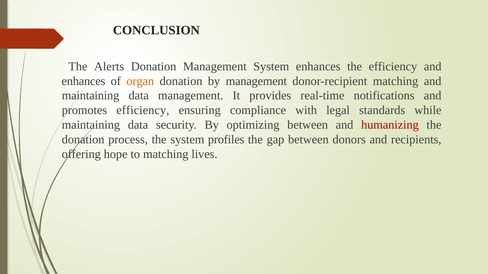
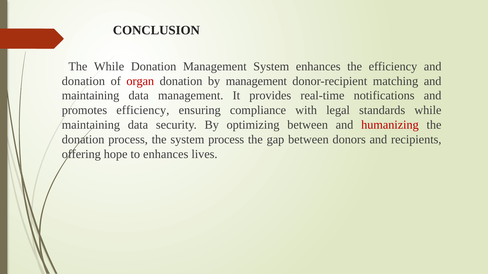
The Alerts: Alerts -> While
enhances at (83, 81): enhances -> donation
organ colour: orange -> red
system profiles: profiles -> process
to matching: matching -> enhances
